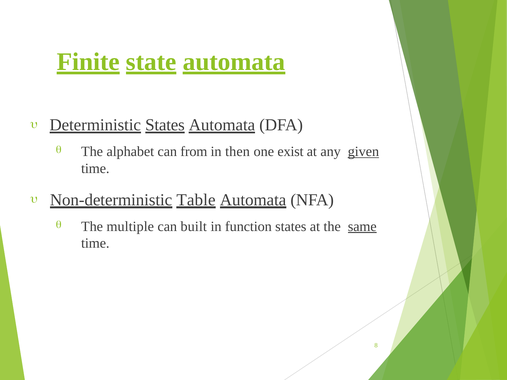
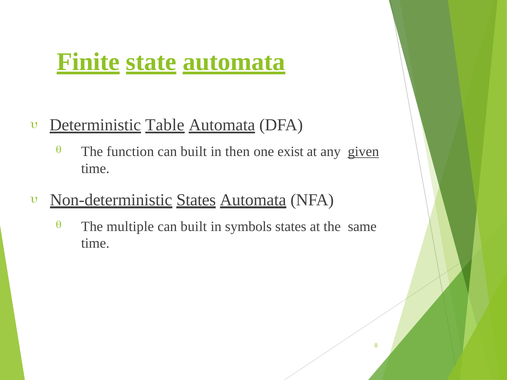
Deterministic States: States -> Table
alphabet: alphabet -> function
from at (194, 152): from -> built
Non-deterministic Table: Table -> States
function: function -> symbols
same underline: present -> none
